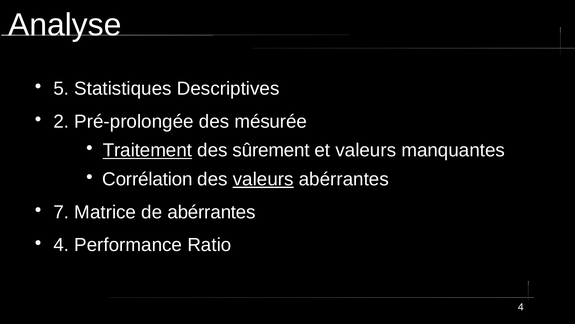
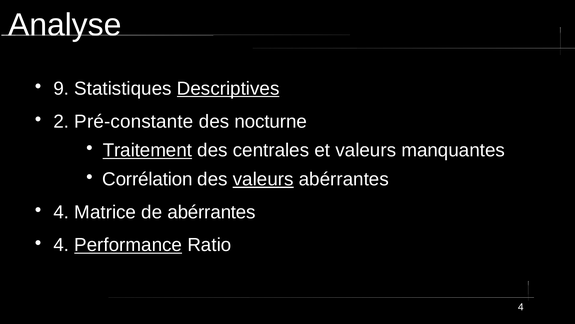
5: 5 -> 9
Descriptives underline: none -> present
Pré-prolongée: Pré-prolongée -> Pré-constante
mésurée: mésurée -> nocturne
sûrement: sûrement -> centrales
7 at (61, 212): 7 -> 4
Performance underline: none -> present
